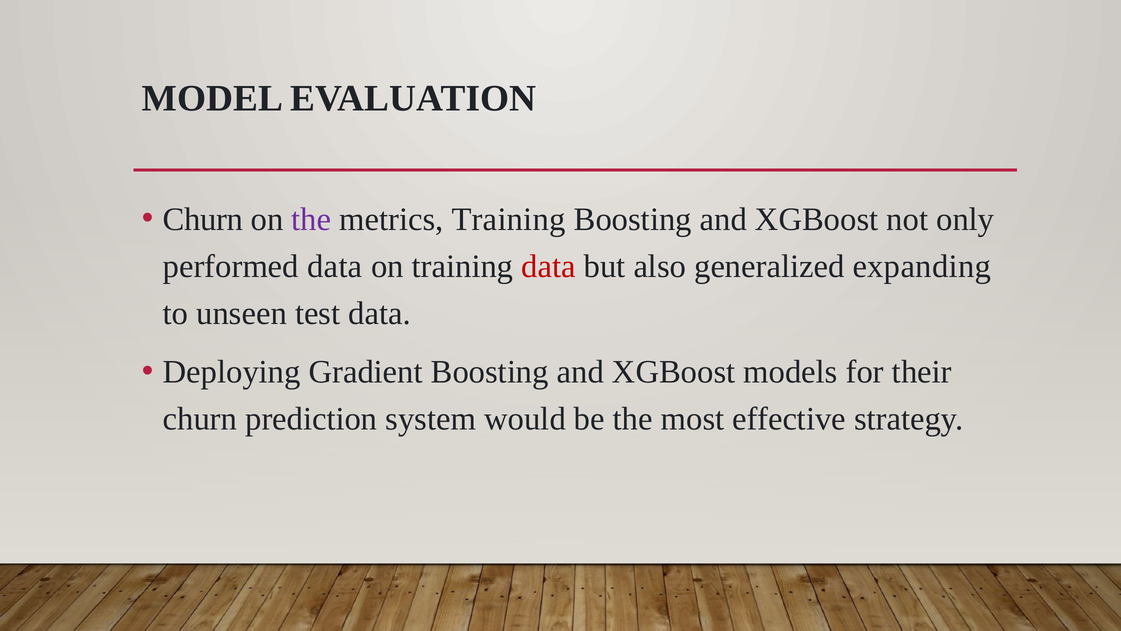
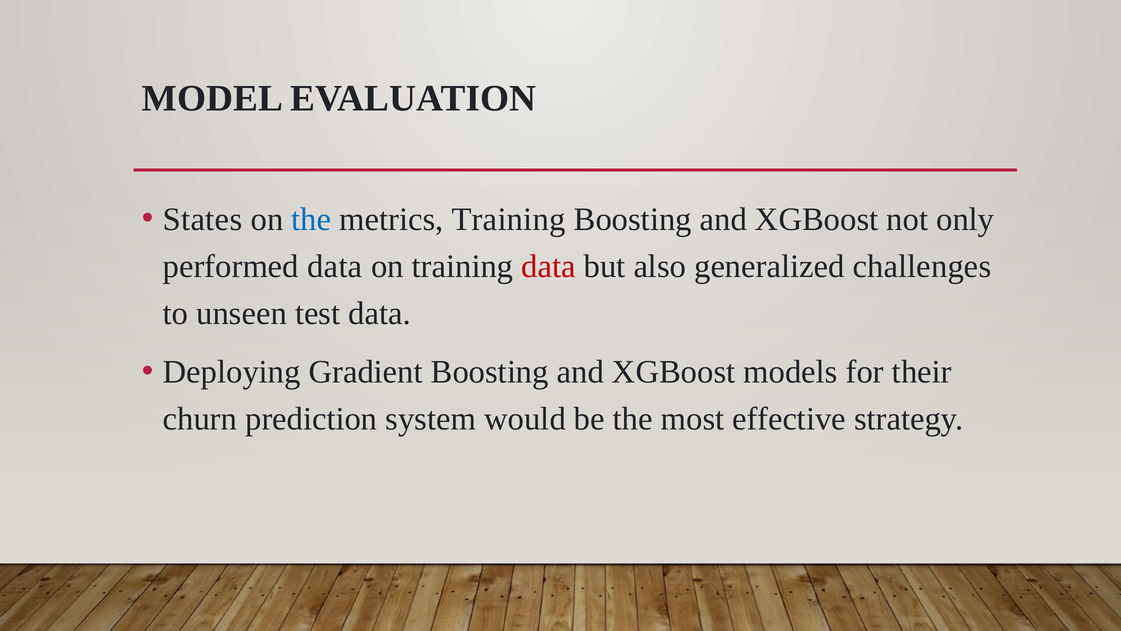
Churn at (203, 219): Churn -> States
the at (311, 219) colour: purple -> blue
expanding: expanding -> challenges
